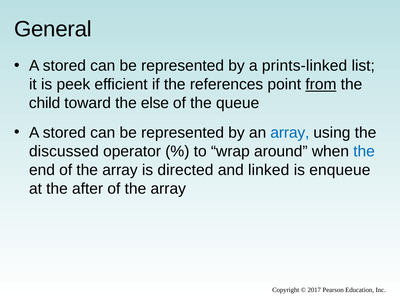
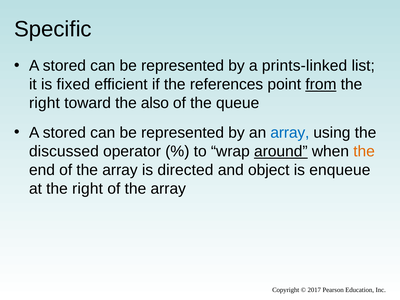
General: General -> Specific
peek: peek -> fixed
child at (45, 103): child -> right
else: else -> also
around underline: none -> present
the at (364, 151) colour: blue -> orange
linked: linked -> object
at the after: after -> right
